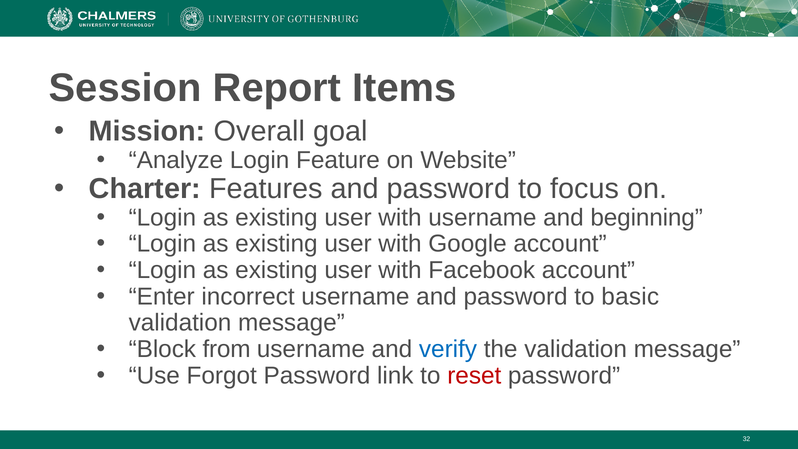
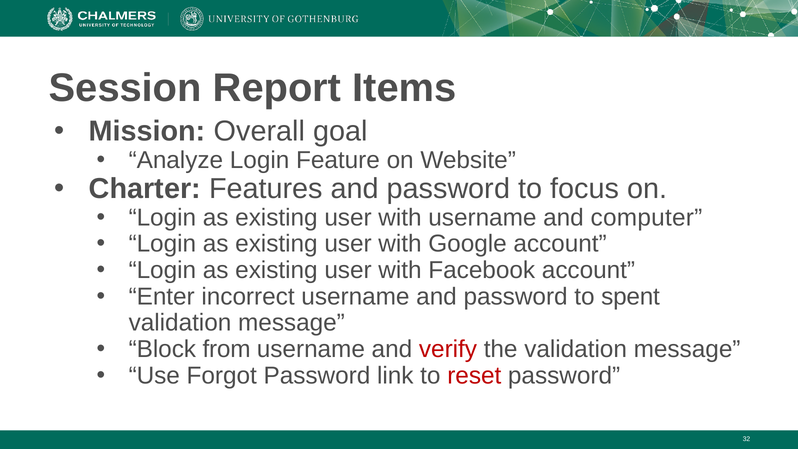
beginning: beginning -> computer
basic: basic -> spent
verify colour: blue -> red
